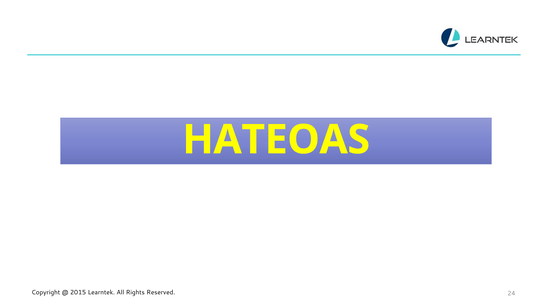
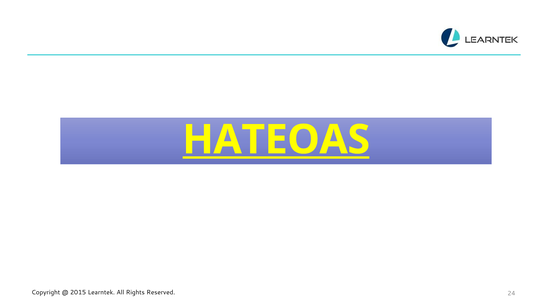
HATEOAS underline: none -> present
